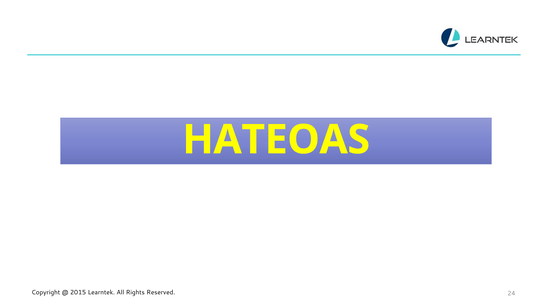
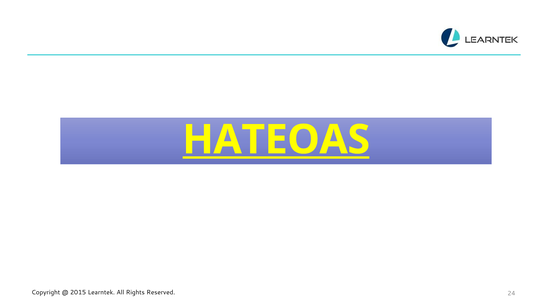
HATEOAS underline: none -> present
